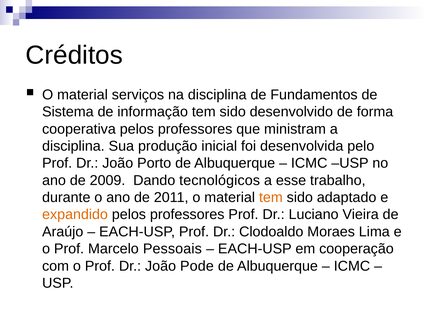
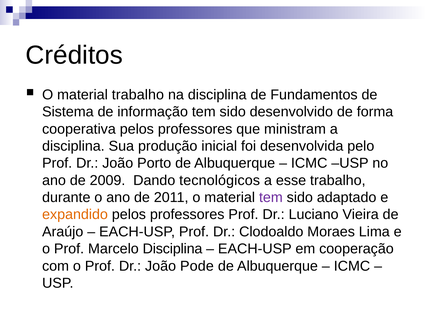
material serviços: serviços -> trabalho
tem at (271, 197) colour: orange -> purple
Marcelo Pessoais: Pessoais -> Disciplina
